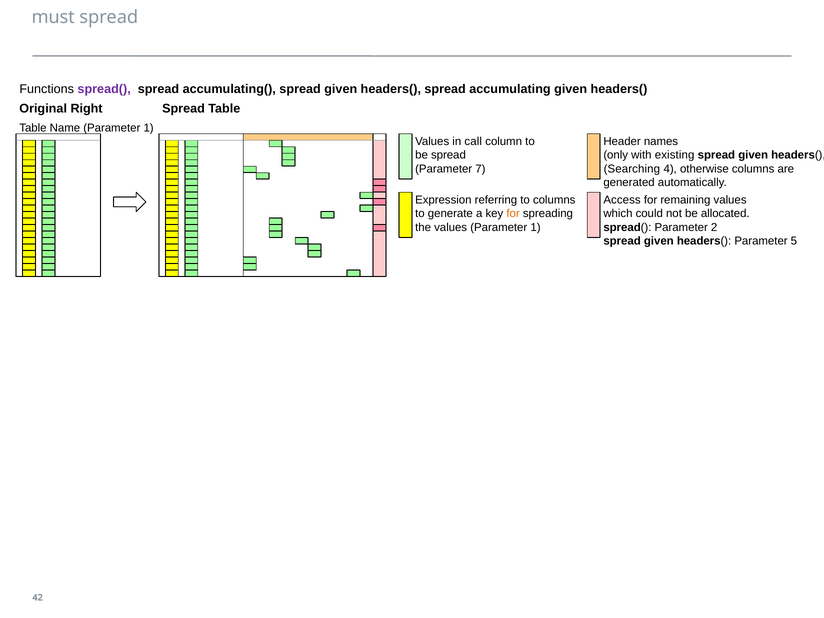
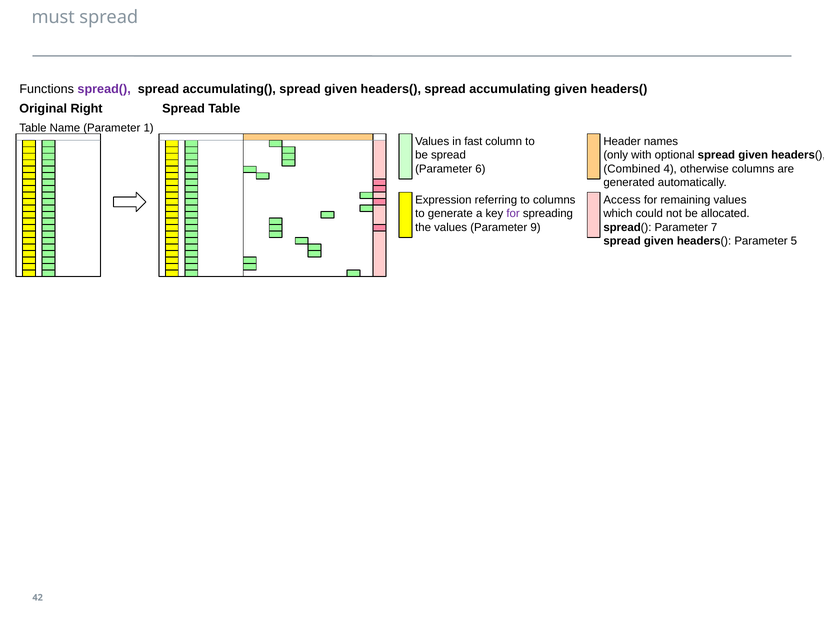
call: call -> fast
existing: existing -> optional
7: 7 -> 6
Searching: Searching -> Combined
for at (513, 214) colour: orange -> purple
values Parameter 1: 1 -> 9
2: 2 -> 7
